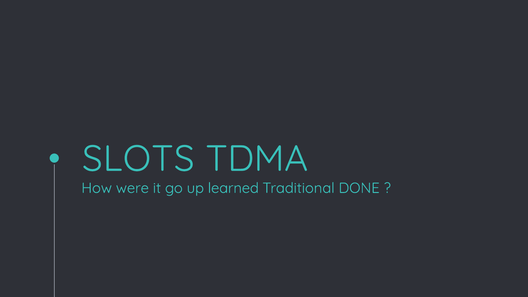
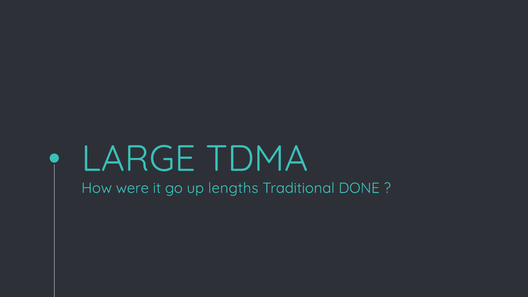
SLOTS: SLOTS -> LARGE
learned: learned -> lengths
